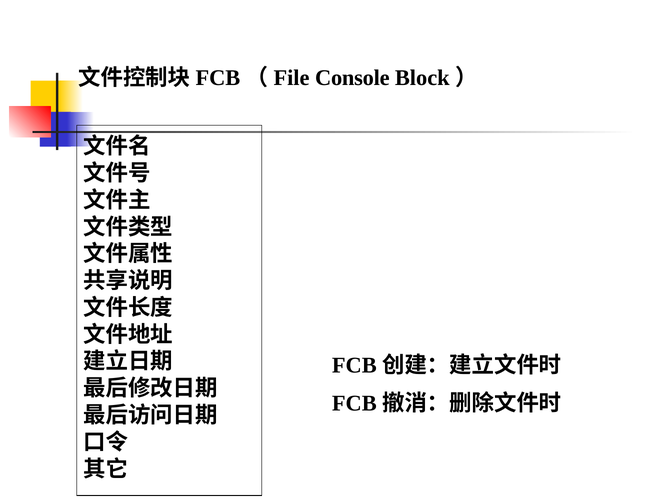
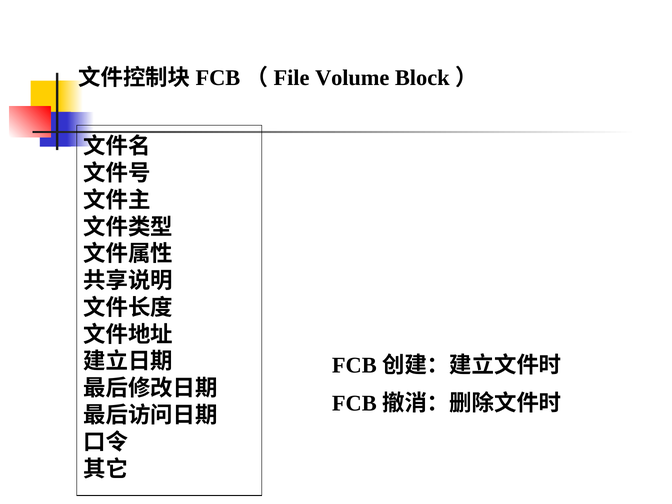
Console: Console -> Volume
